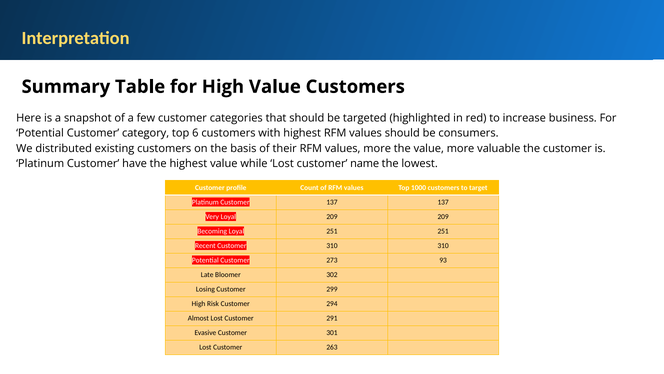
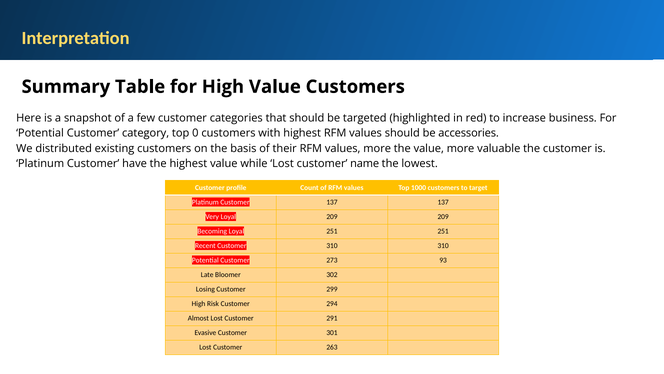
6: 6 -> 0
consumers: consumers -> accessories
